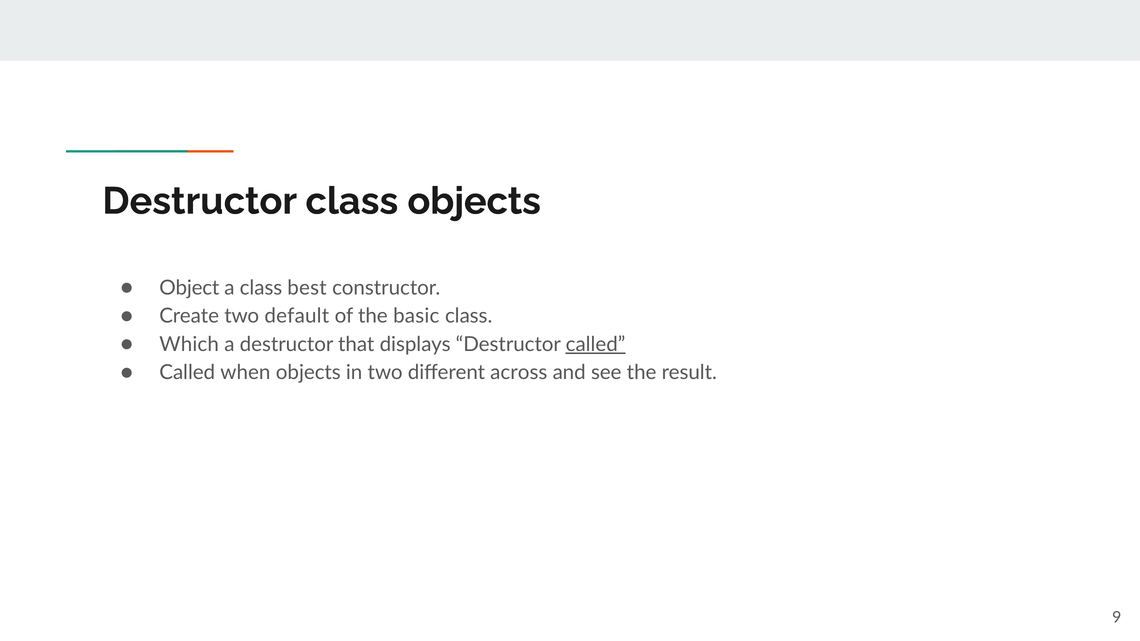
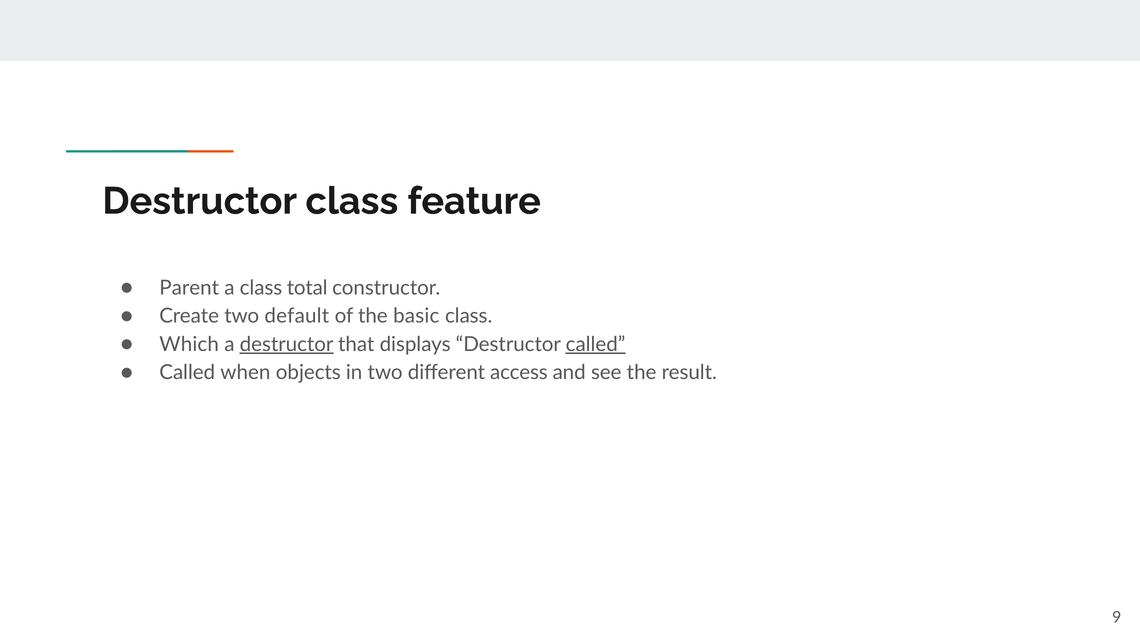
class objects: objects -> feature
Object: Object -> Parent
best: best -> total
destructor at (287, 345) underline: none -> present
across: across -> access
